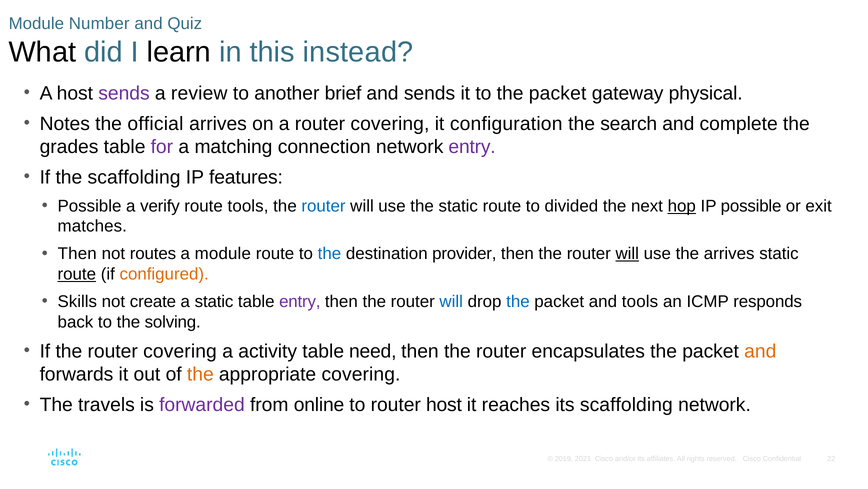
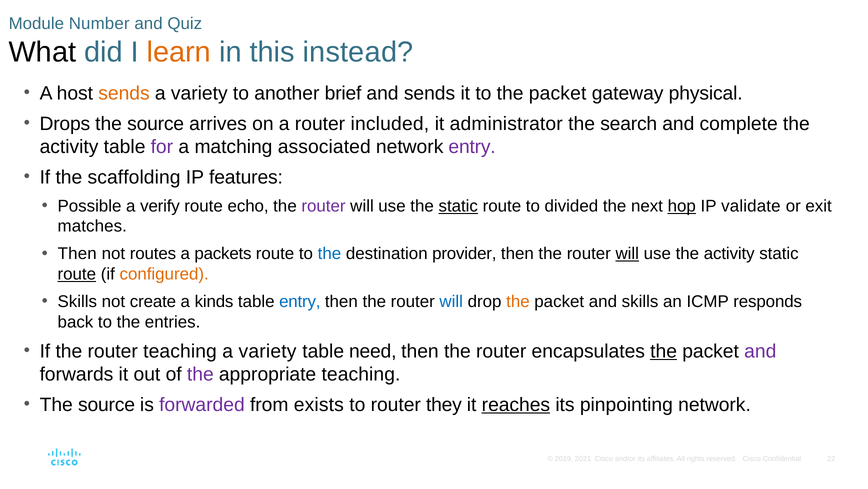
learn colour: black -> orange
sends at (124, 93) colour: purple -> orange
review at (199, 93): review -> variety
Notes: Notes -> Drops
official at (155, 123): official -> source
a router covering: covering -> included
configuration: configuration -> administrator
grades at (69, 147): grades -> activity
connection: connection -> associated
route tools: tools -> echo
router at (323, 206) colour: blue -> purple
static at (458, 206) underline: none -> present
IP possible: possible -> validate
a module: module -> packets
use the arrives: arrives -> activity
a static: static -> kinds
entry at (300, 301) colour: purple -> blue
the at (518, 301) colour: blue -> orange
and tools: tools -> skills
solving: solving -> entries
the router covering: covering -> teaching
activity at (268, 351): activity -> variety
the at (664, 351) underline: none -> present
and at (760, 351) colour: orange -> purple
the at (200, 374) colour: orange -> purple
appropriate covering: covering -> teaching
travels at (106, 404): travels -> source
online: online -> exists
router host: host -> they
reaches underline: none -> present
its scaffolding: scaffolding -> pinpointing
